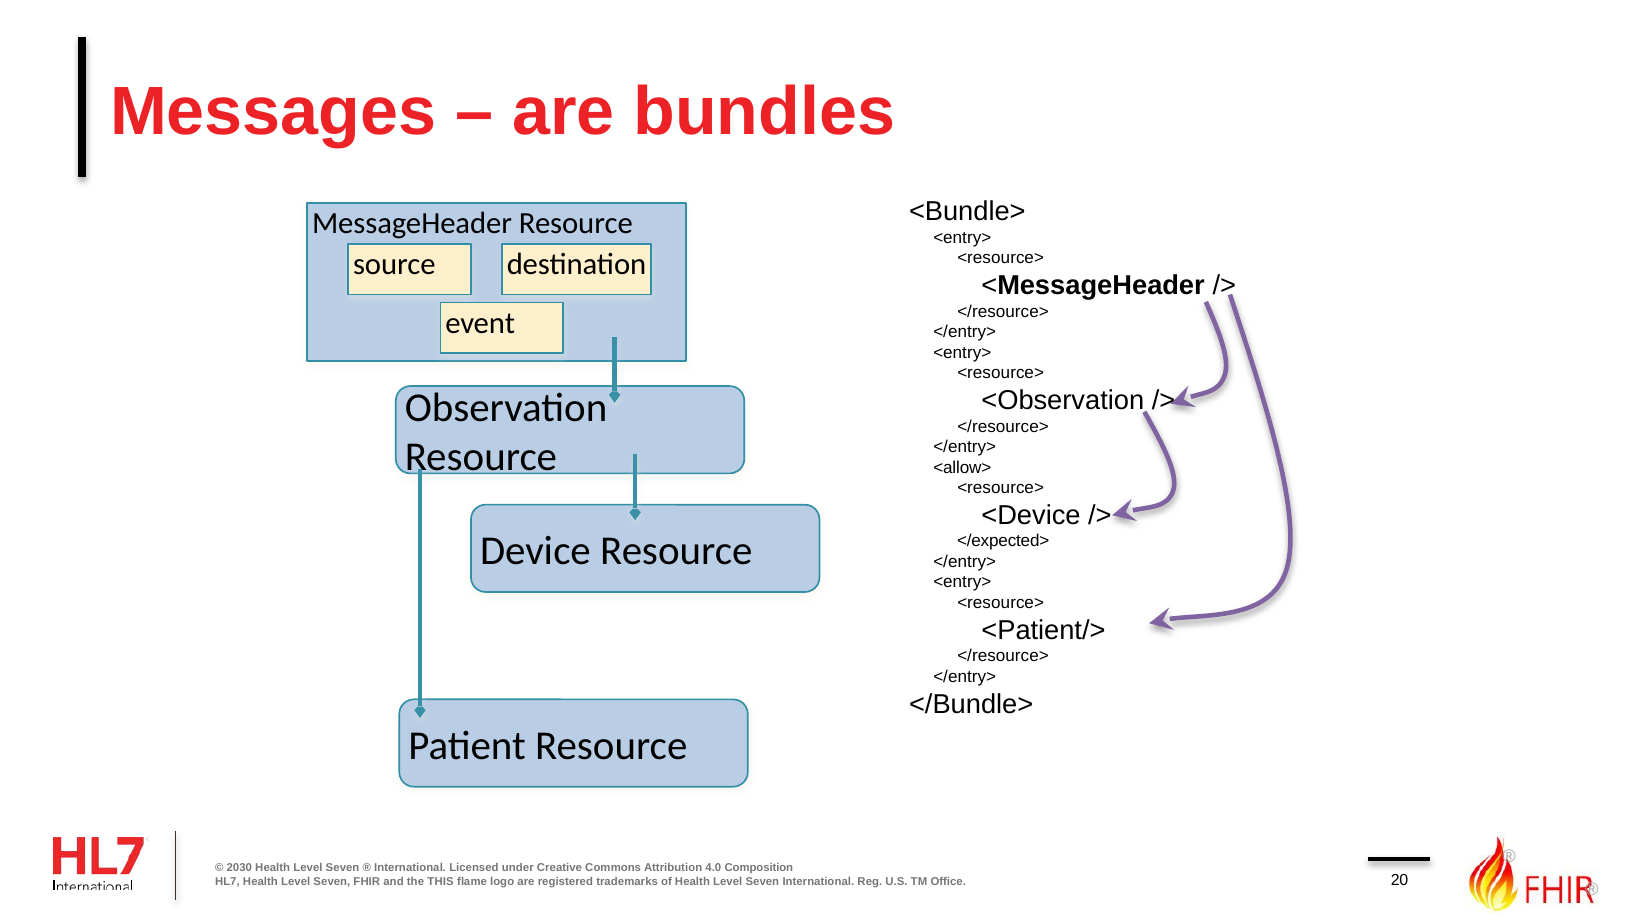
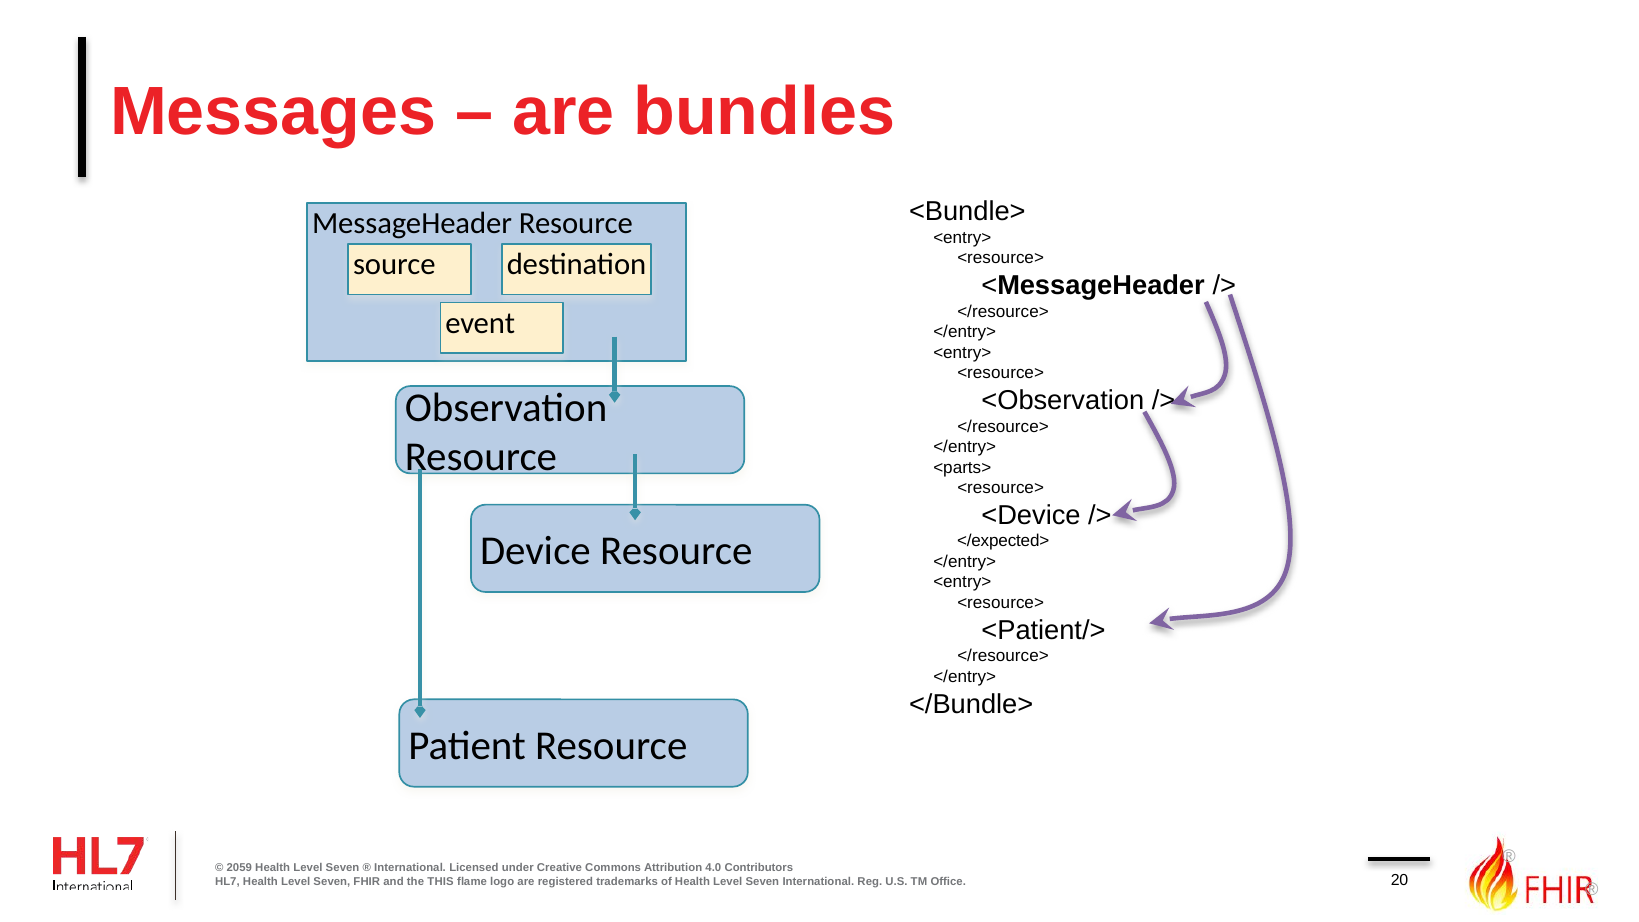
<allow>: <allow> -> <parts>
2030: 2030 -> 2059
Composition: Composition -> Contributors
